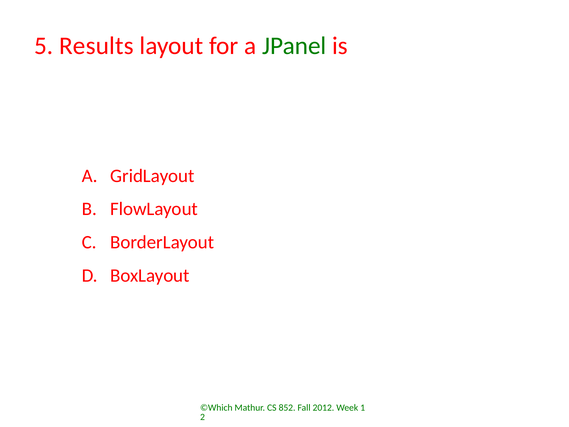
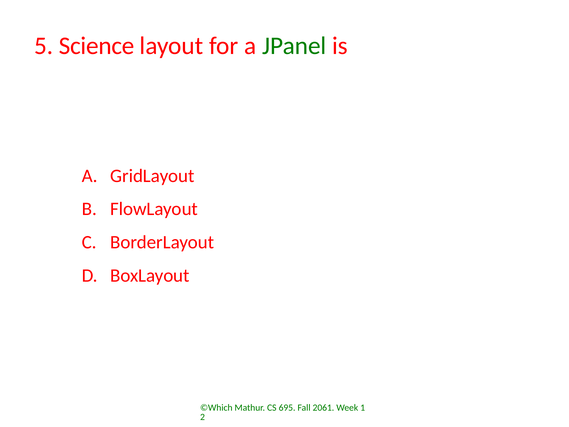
Results: Results -> Science
852: 852 -> 695
2012: 2012 -> 2061
